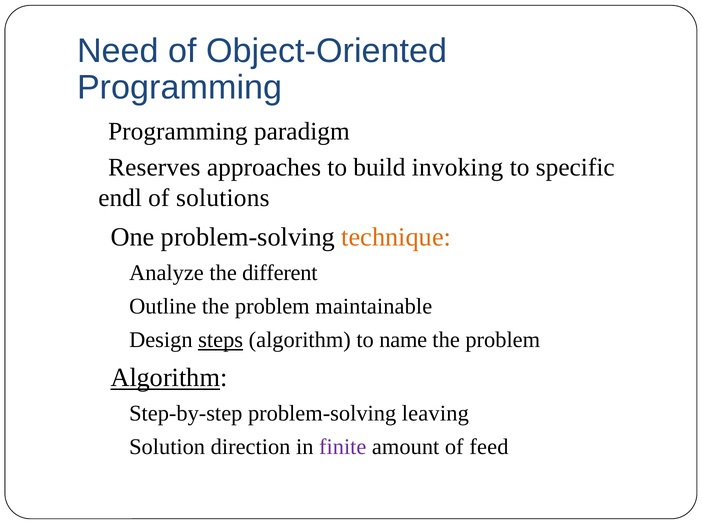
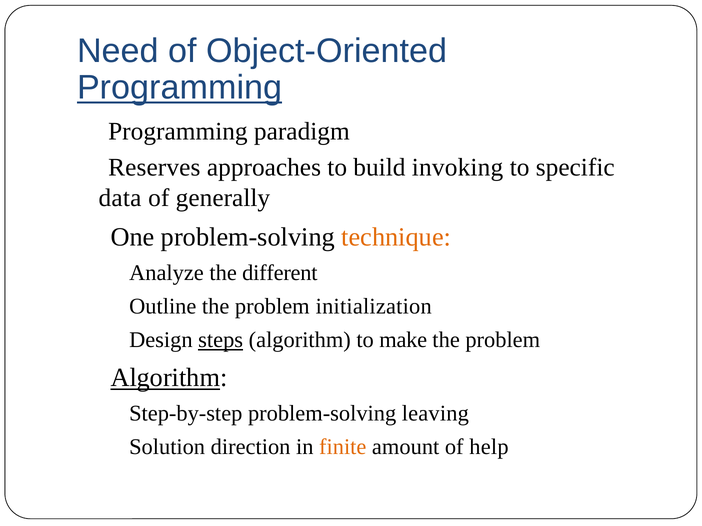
Programming at (180, 88) underline: none -> present
endl: endl -> data
solutions: solutions -> generally
maintainable: maintainable -> initialization
name: name -> make
finite colour: purple -> orange
feed: feed -> help
